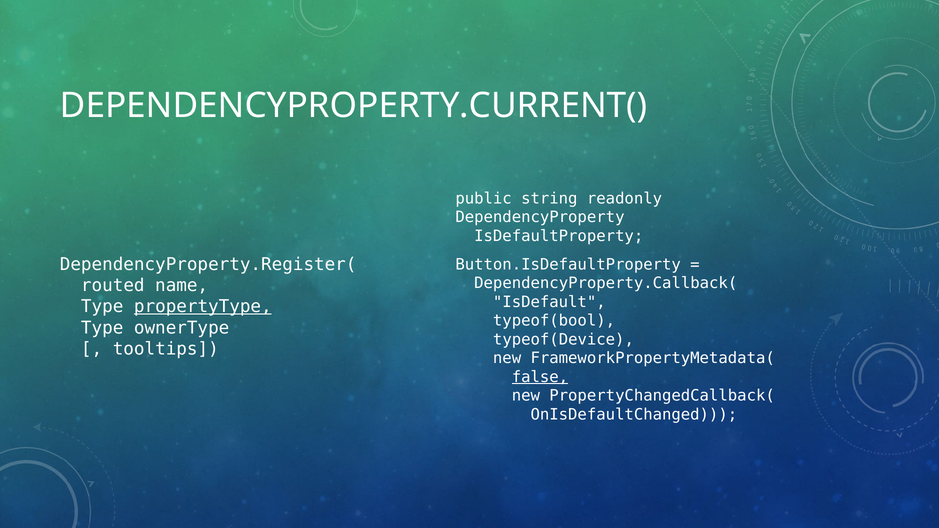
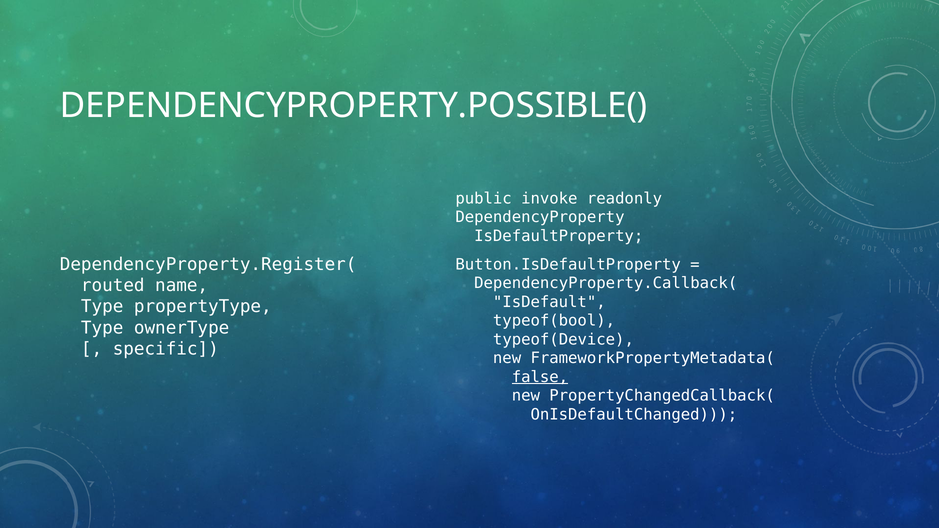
DEPENDENCYPROPERTY.CURRENT(: DEPENDENCYPROPERTY.CURRENT( -> DEPENDENCYPROPERTY.POSSIBLE(
string: string -> invoke
propertyType underline: present -> none
tooltips: tooltips -> specific
